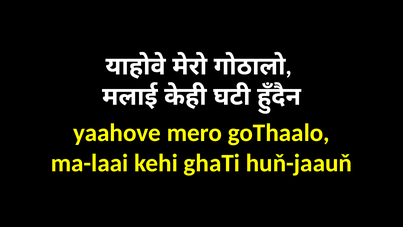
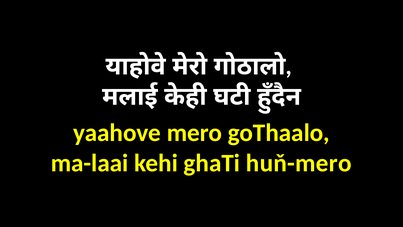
huň-jaauň: huň-jaauň -> huň-mero
